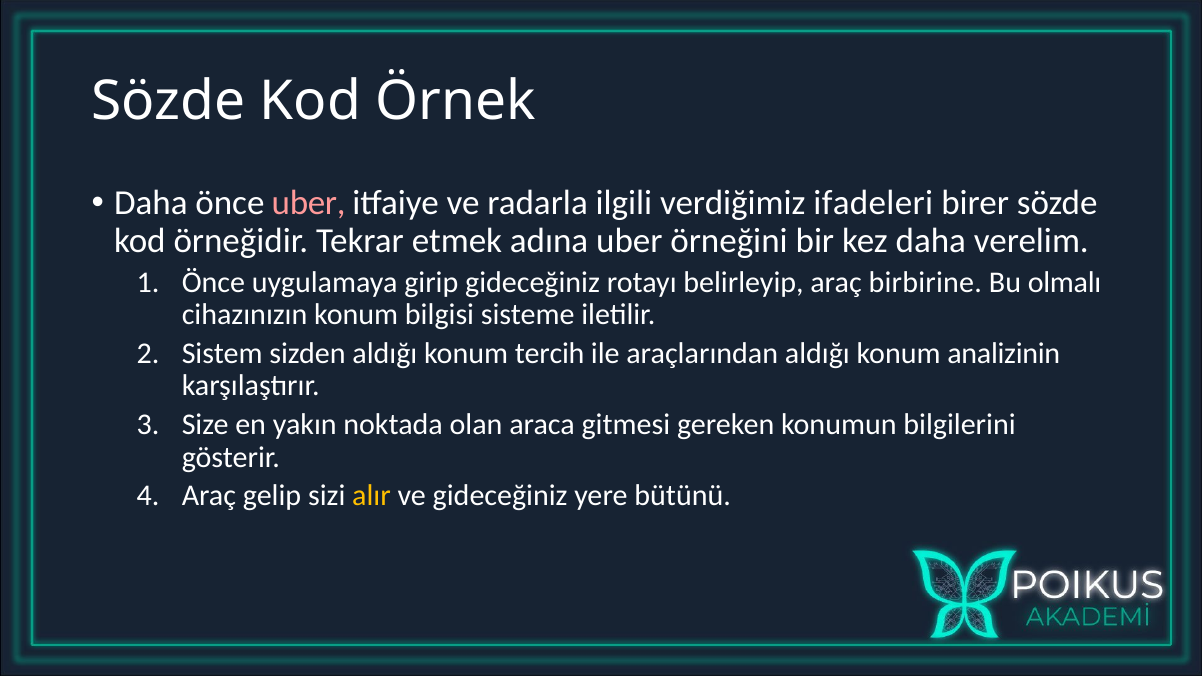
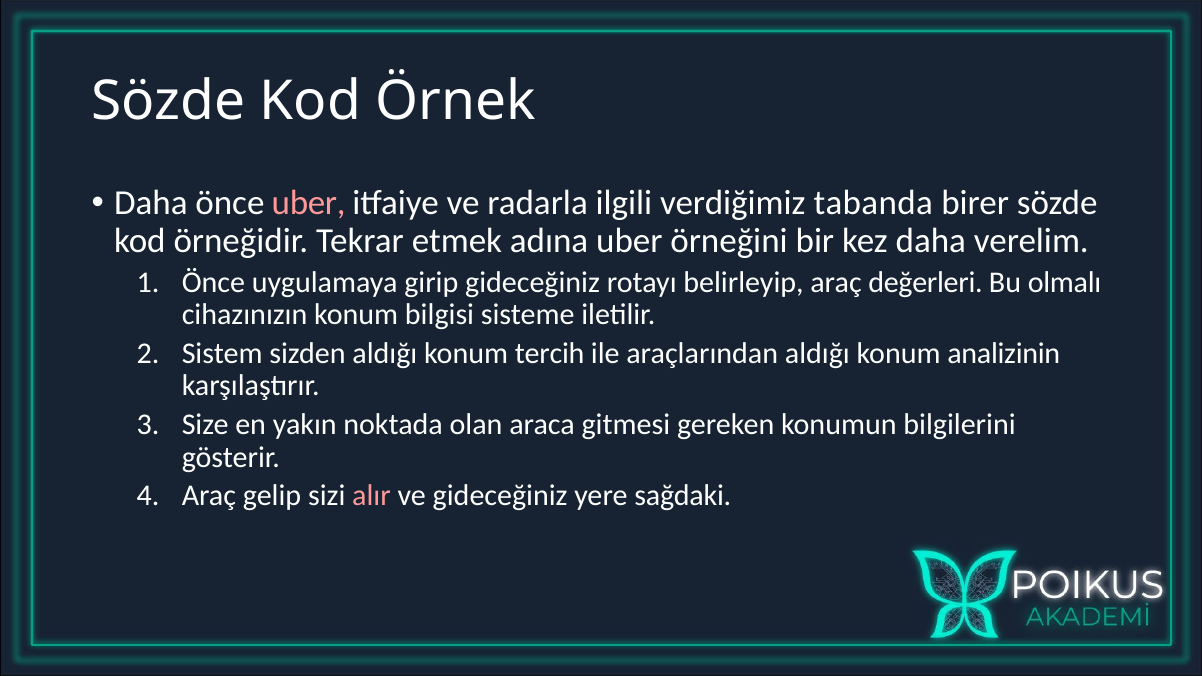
ifadeleri: ifadeleri -> tabanda
birbirine: birbirine -> değerleri
alır colour: yellow -> pink
bütünü: bütünü -> sağdaki
